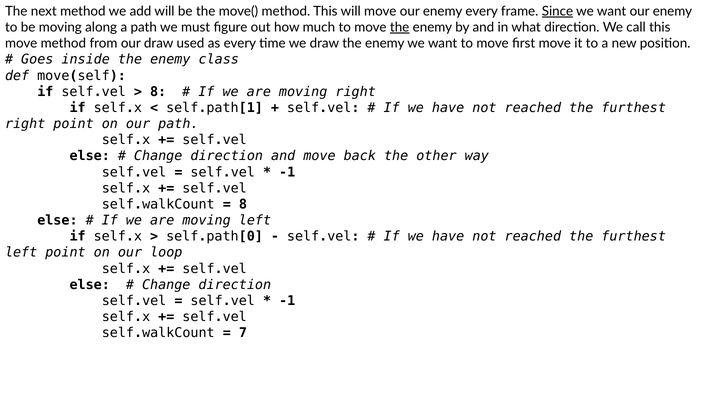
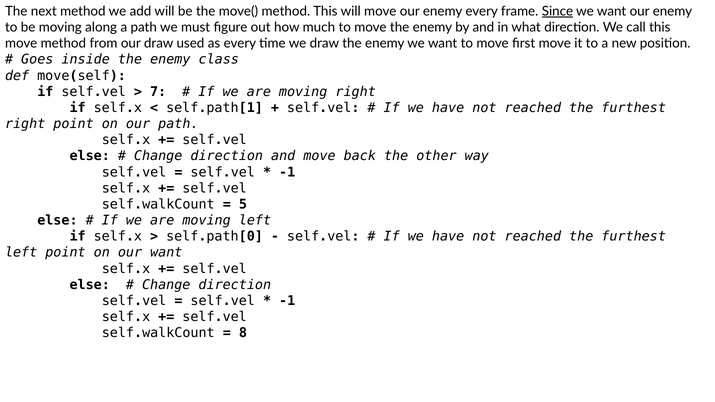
the at (400, 27) underline: present -> none
8 at (158, 92): 8 -> 7
8 at (243, 204): 8 -> 5
our loop: loop -> want
7: 7 -> 8
